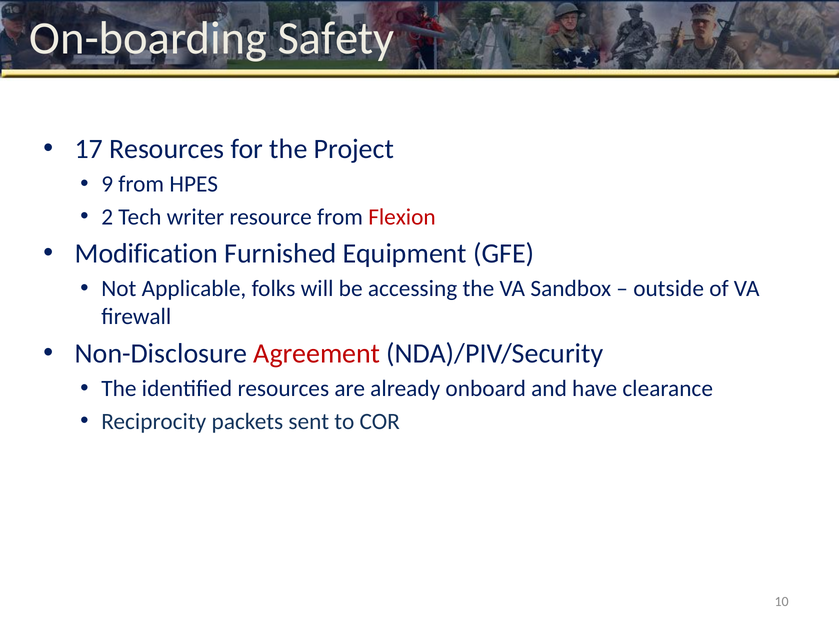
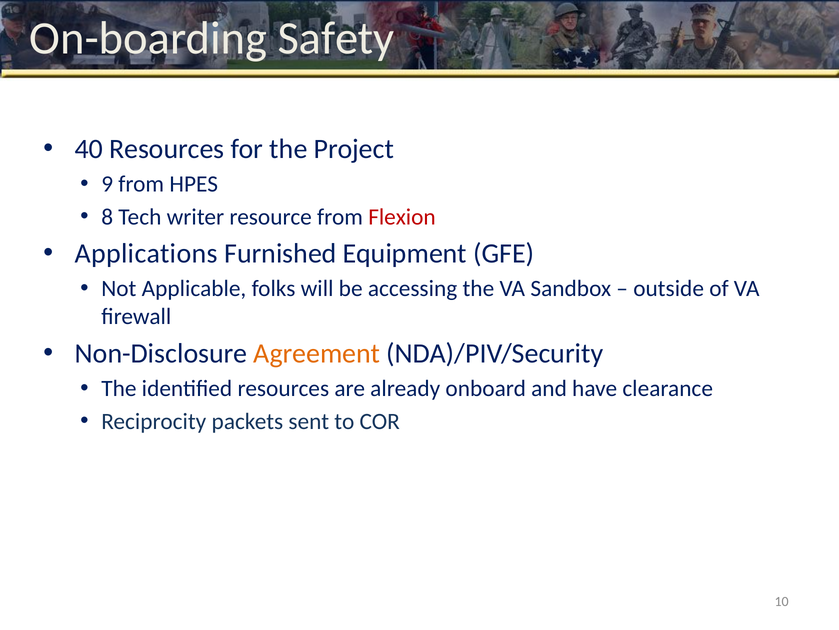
17: 17 -> 40
2: 2 -> 8
Modification: Modification -> Applications
Agreement colour: red -> orange
